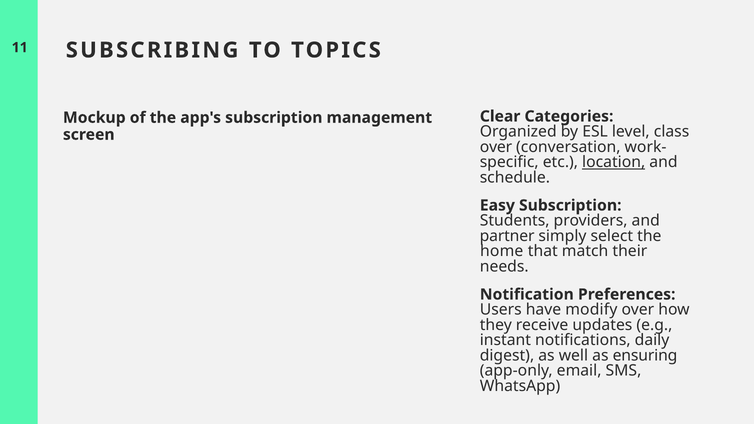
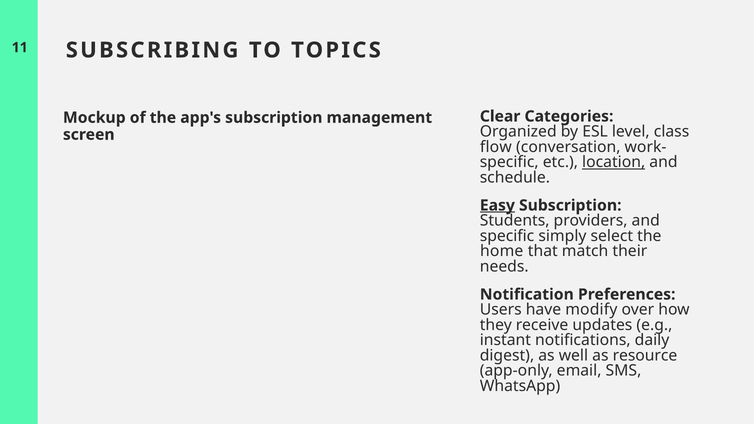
over at (496, 147): over -> flow
Easy underline: none -> present
partner at (507, 236): partner -> specific
ensuring: ensuring -> resource
